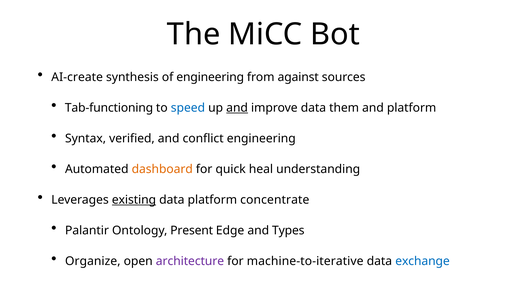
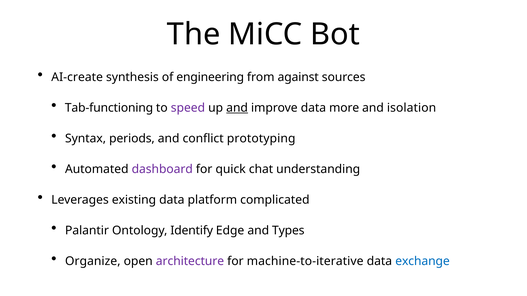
speed colour: blue -> purple
them: them -> more
and platform: platform -> isolation
verified: verified -> periods
conflict engineering: engineering -> prototyping
dashboard colour: orange -> purple
heal: heal -> chat
existing underline: present -> none
concentrate: concentrate -> complicated
Present: Present -> Identify
